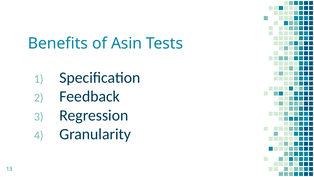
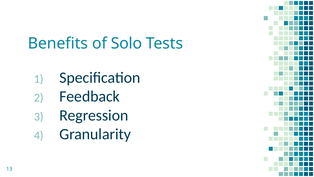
Asin: Asin -> Solo
